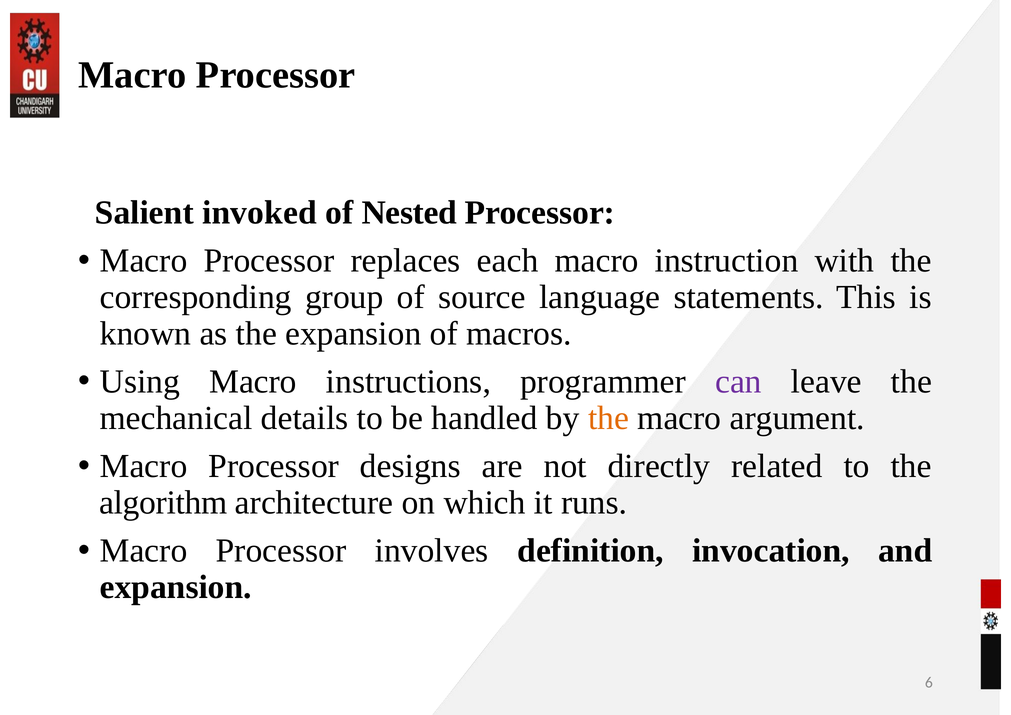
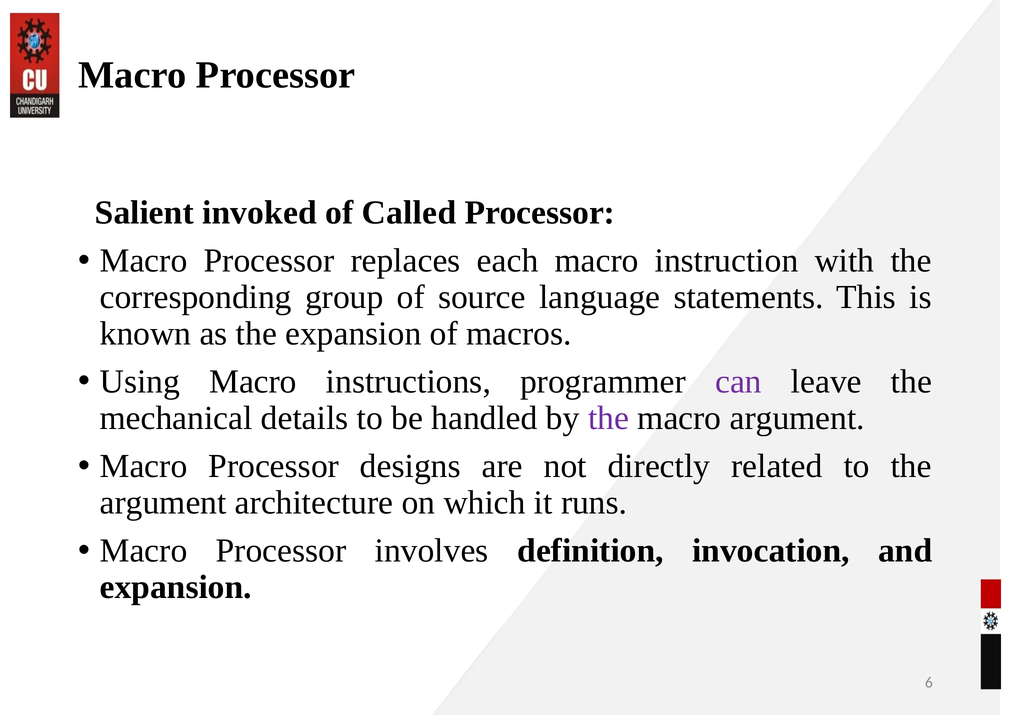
Nested: Nested -> Called
the at (609, 418) colour: orange -> purple
algorithm at (163, 503): algorithm -> argument
